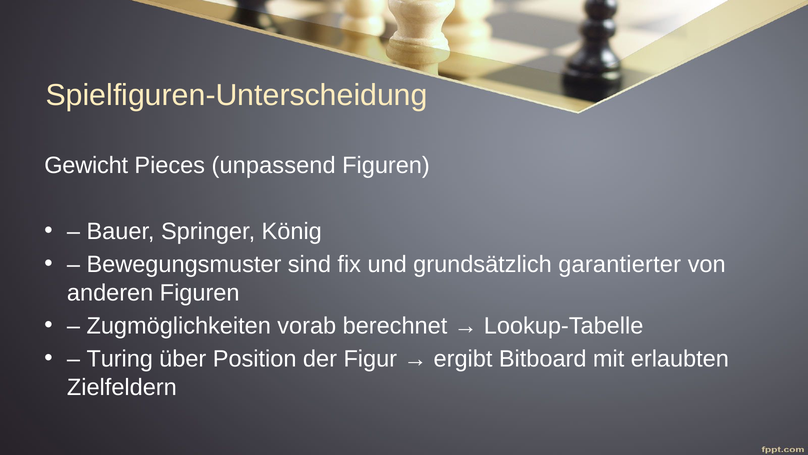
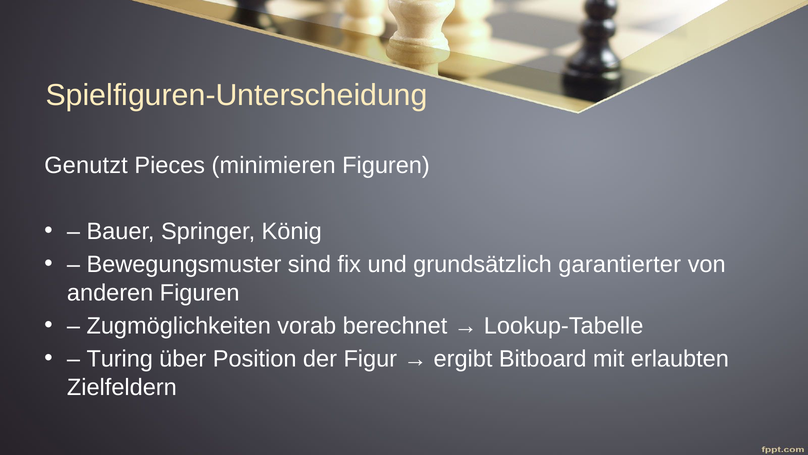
Gewicht: Gewicht -> Genutzt
unpassend: unpassend -> minimieren
